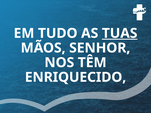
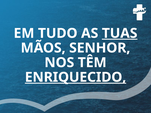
ENRIQUECIDO underline: none -> present
